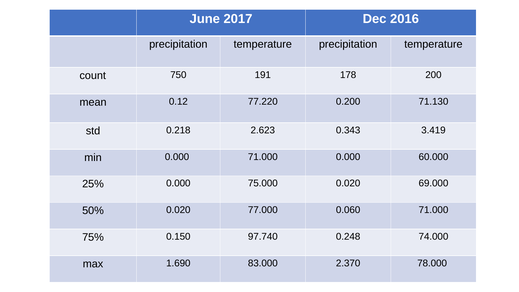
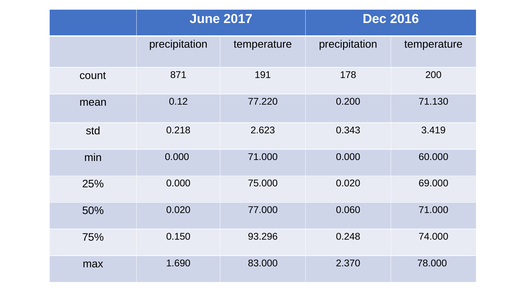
750: 750 -> 871
97.740: 97.740 -> 93.296
